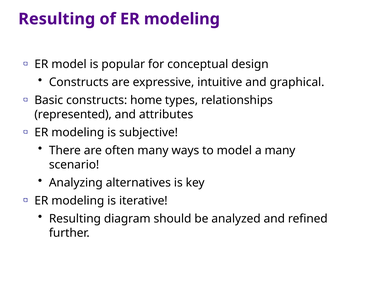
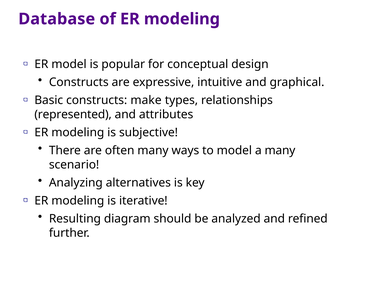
Resulting at (57, 19): Resulting -> Database
home: home -> make
